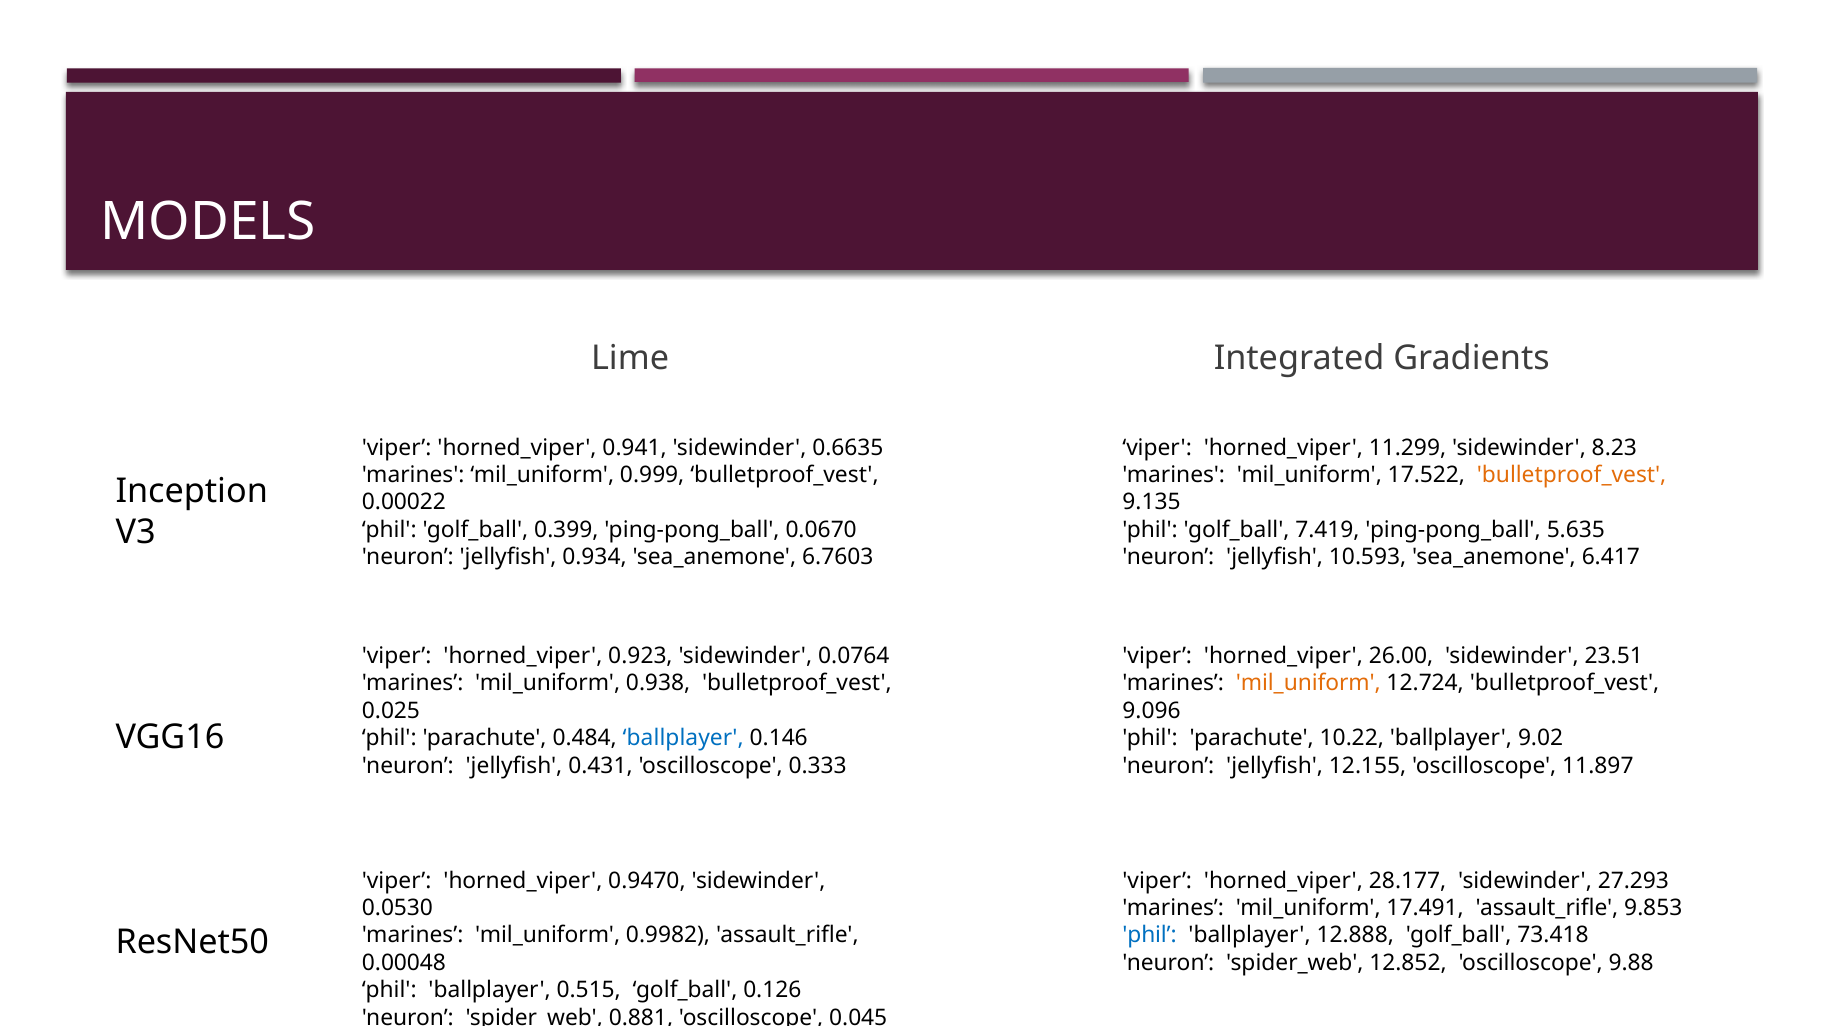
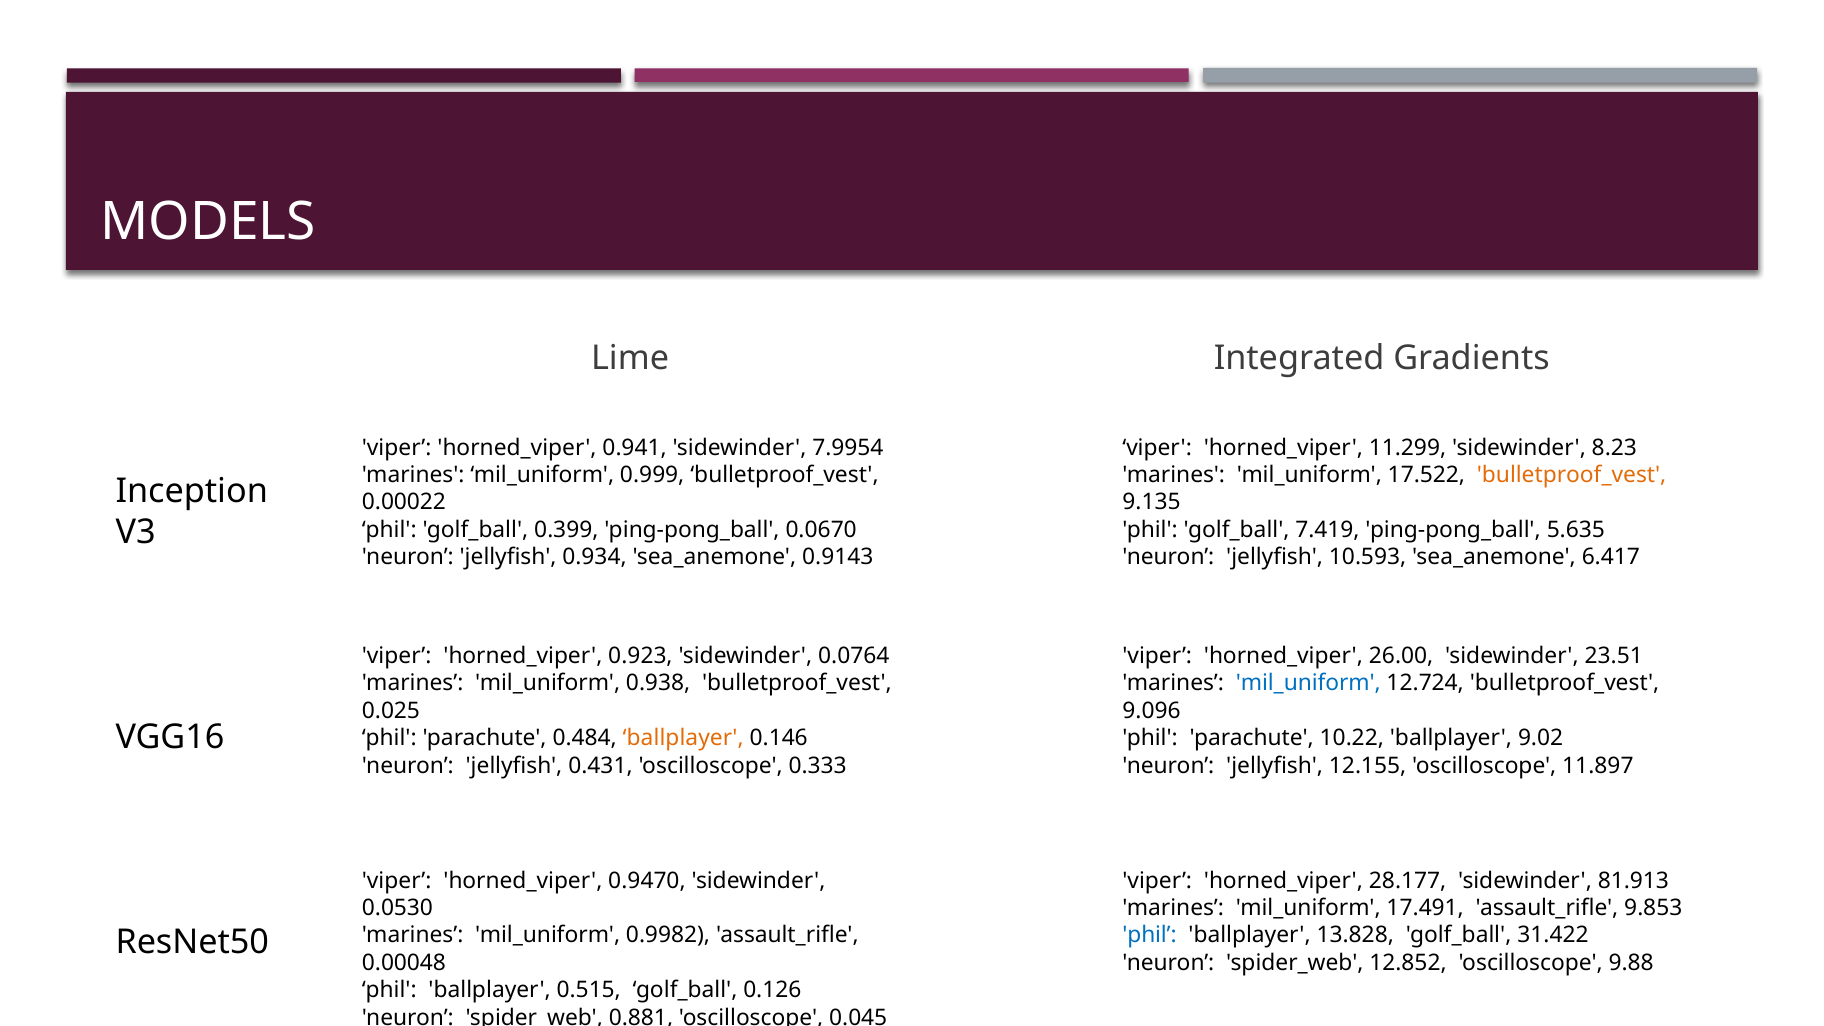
0.6635: 0.6635 -> 7.9954
6.7603: 6.7603 -> 0.9143
mil_uniform at (1308, 683) colour: orange -> blue
ballplayer at (683, 738) colour: blue -> orange
27.293: 27.293 -> 81.913
12.888: 12.888 -> 13.828
73.418: 73.418 -> 31.422
